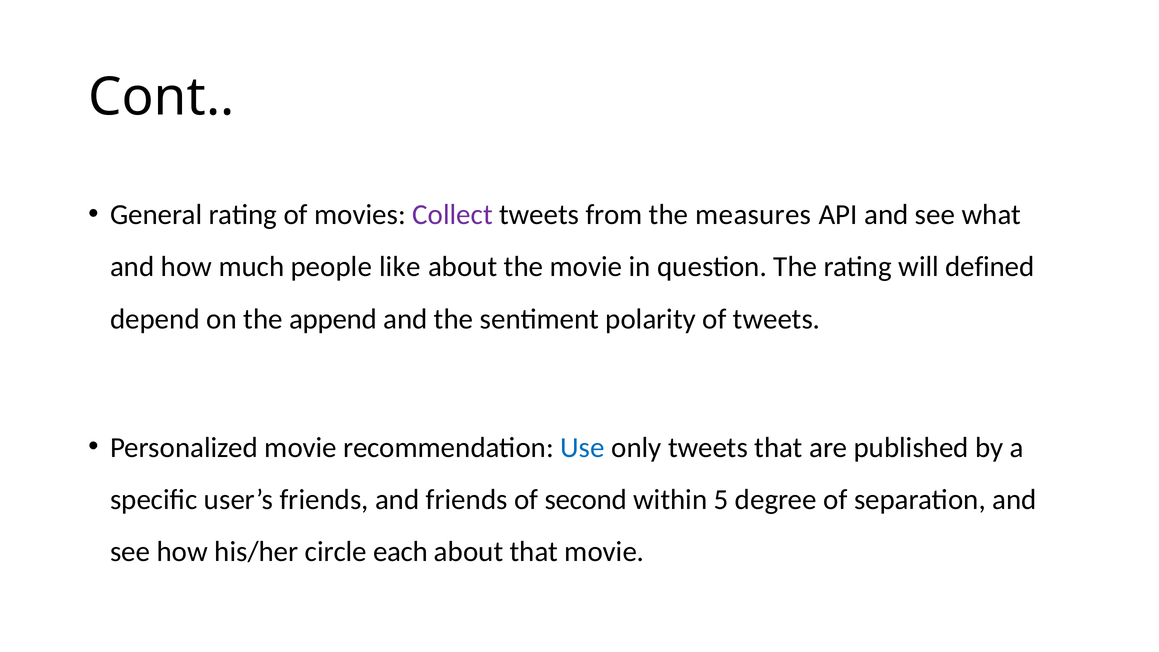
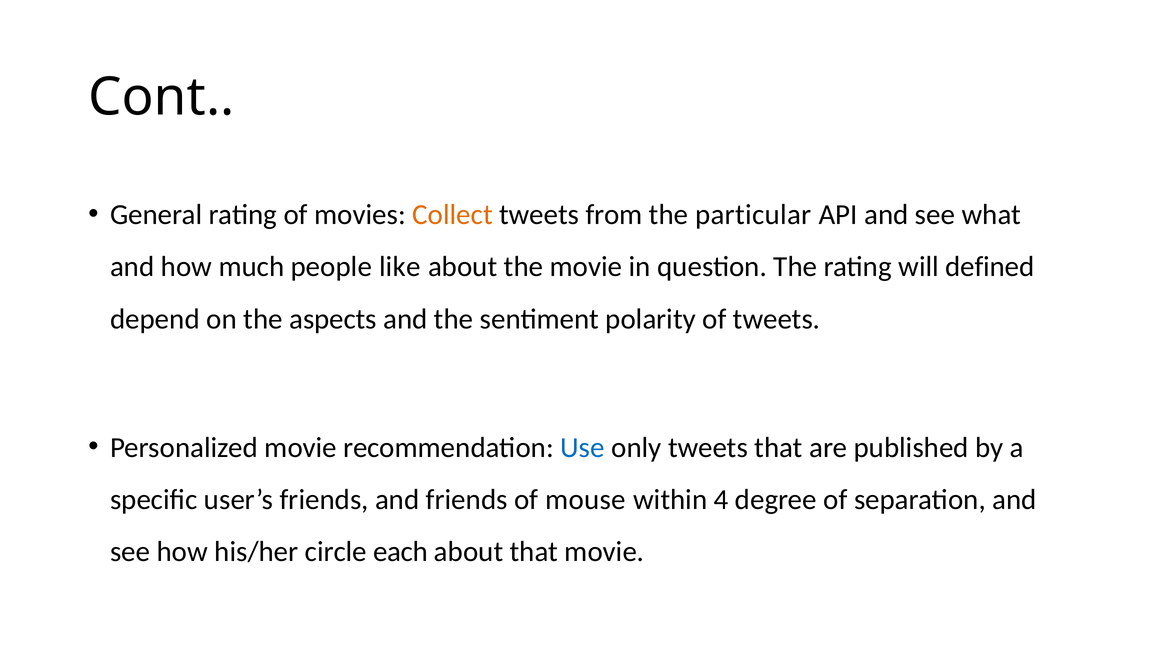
Collect colour: purple -> orange
measures: measures -> particular
append: append -> aspects
second: second -> mouse
5: 5 -> 4
